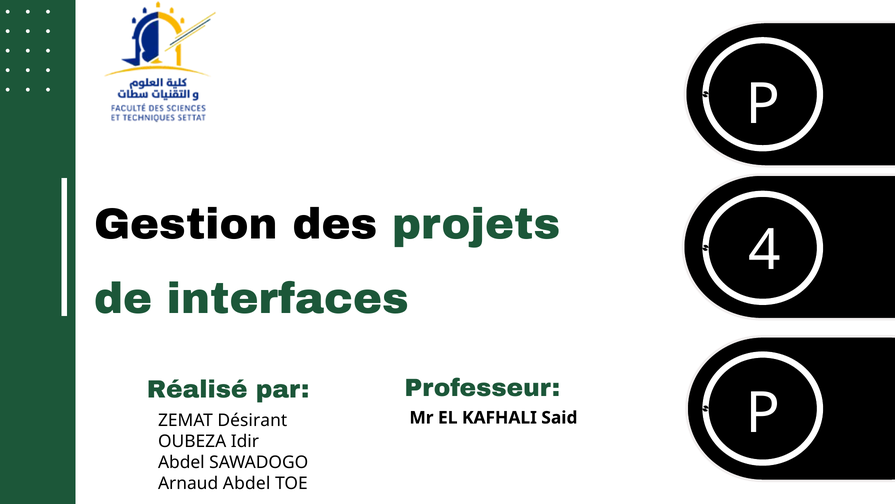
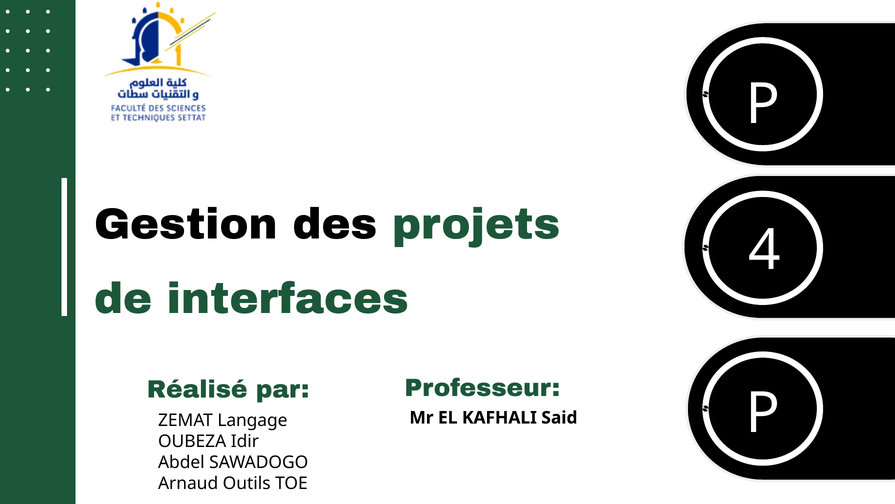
Désirant: Désirant -> Langage
Arnaud Abdel: Abdel -> Outils
